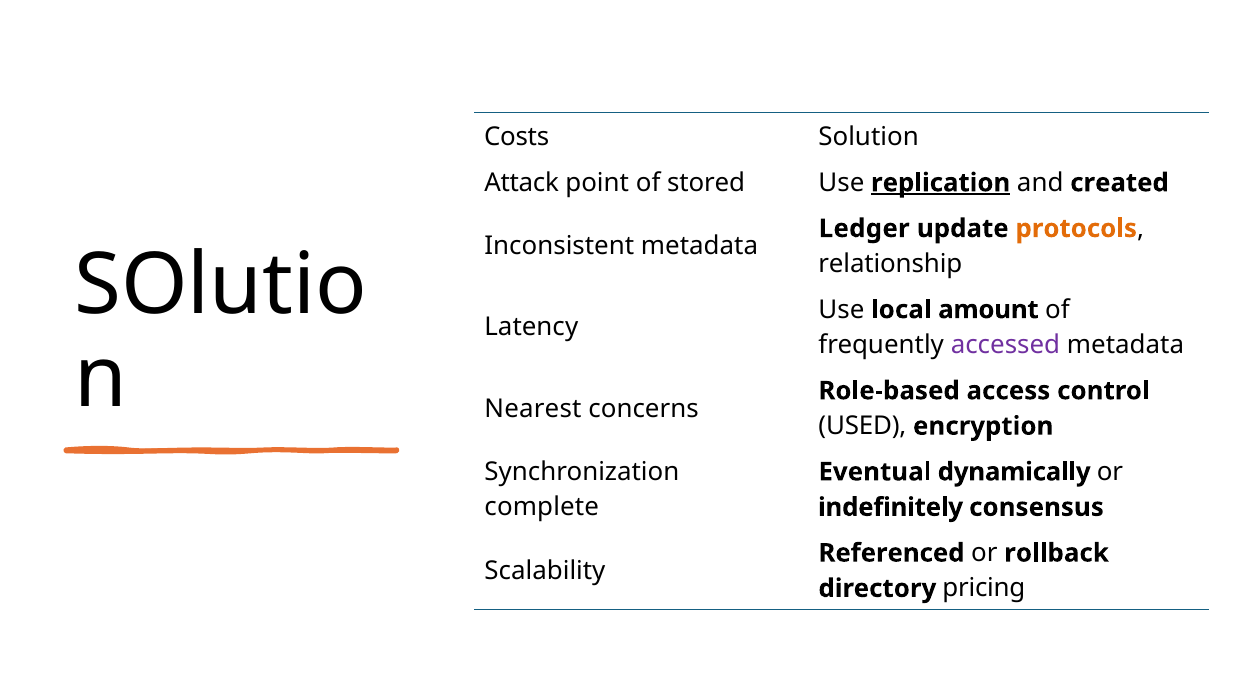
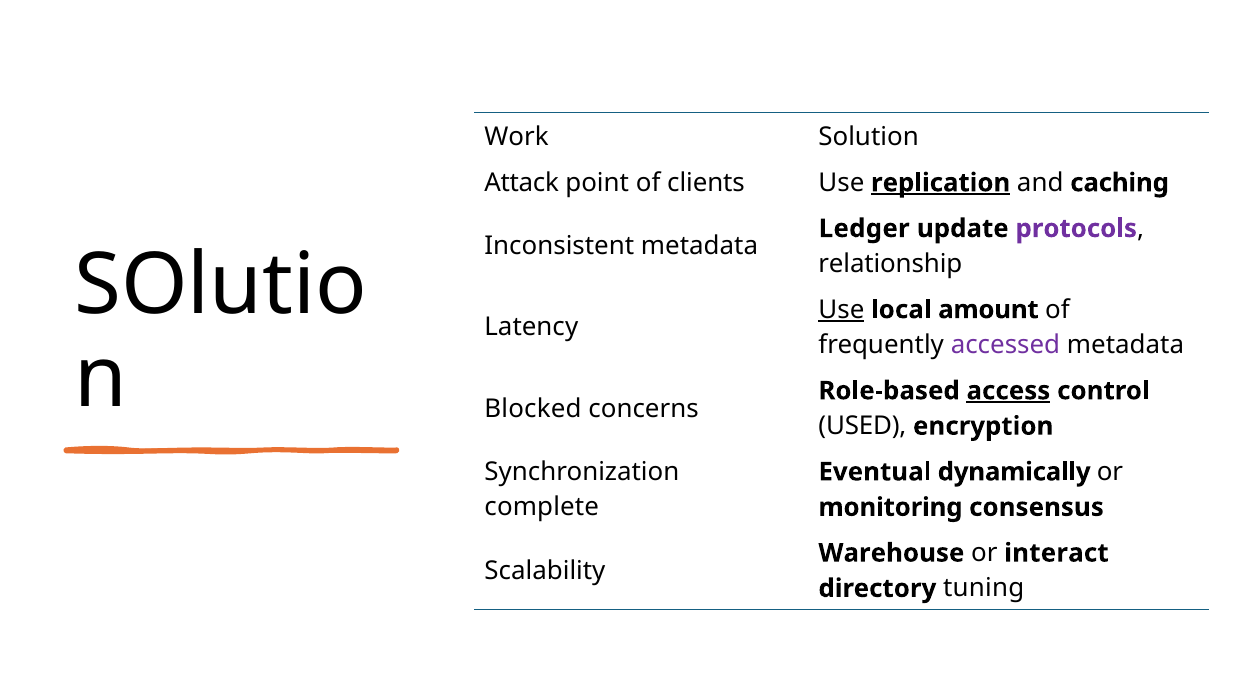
Costs: Costs -> Work
stored: stored -> clients
created: created -> caching
protocols colour: orange -> purple
Use at (841, 309) underline: none -> present
access underline: none -> present
Nearest: Nearest -> Blocked
indefinitely: indefinitely -> monitoring
Referenced: Referenced -> Warehouse
rollback: rollback -> interact
pricing: pricing -> tuning
